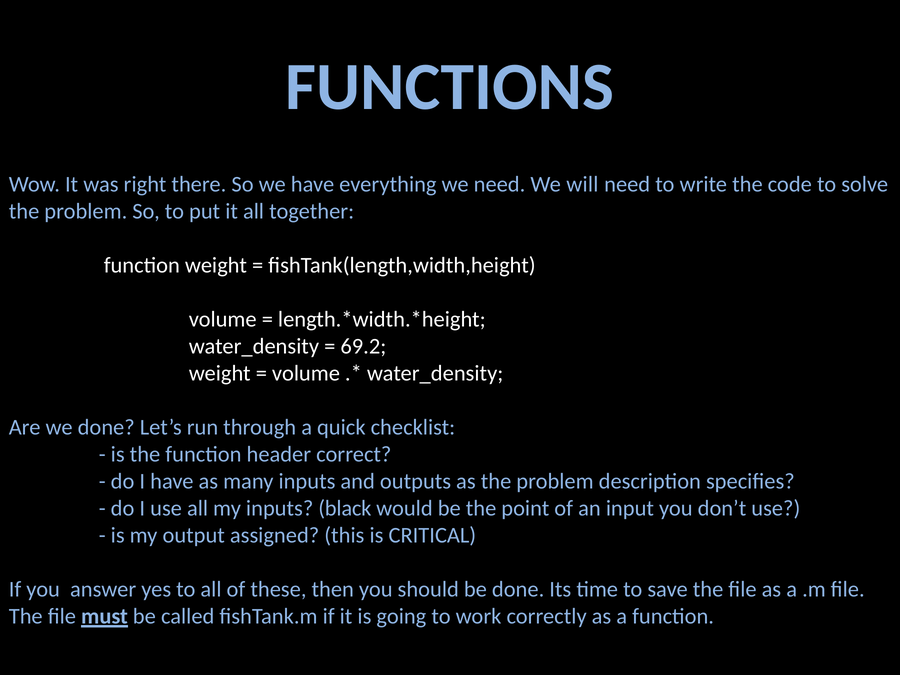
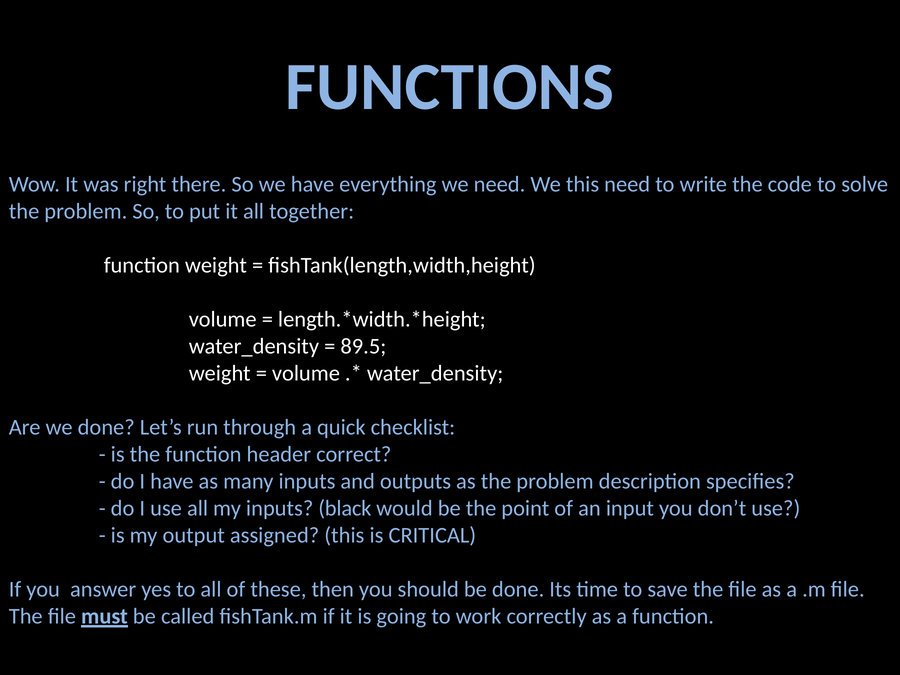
We will: will -> this
69.2: 69.2 -> 89.5
